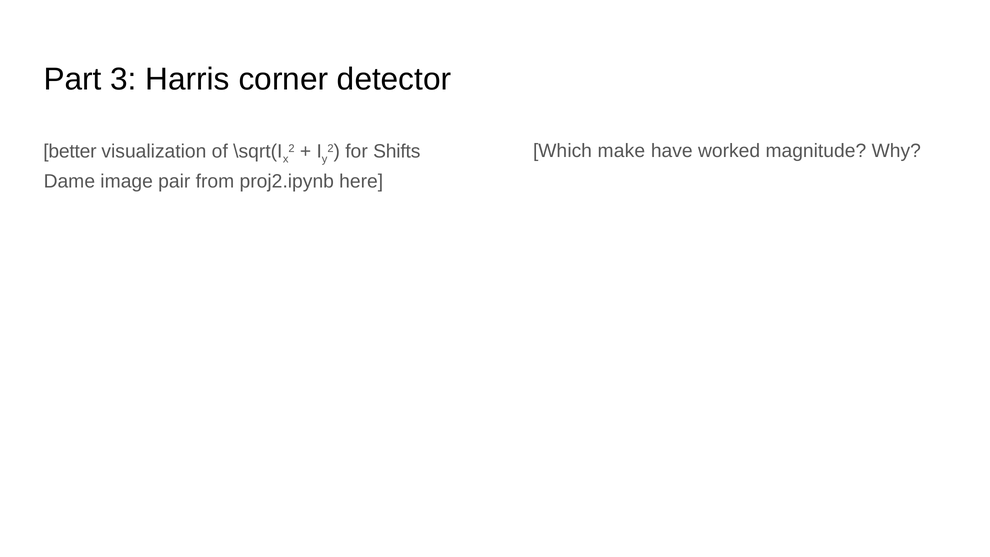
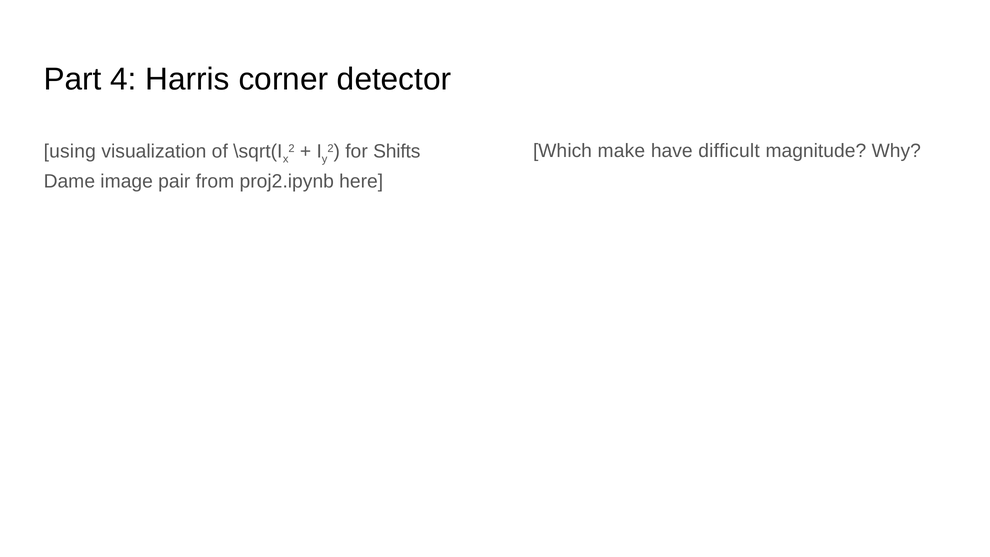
3: 3 -> 4
worked: worked -> difficult
better: better -> using
